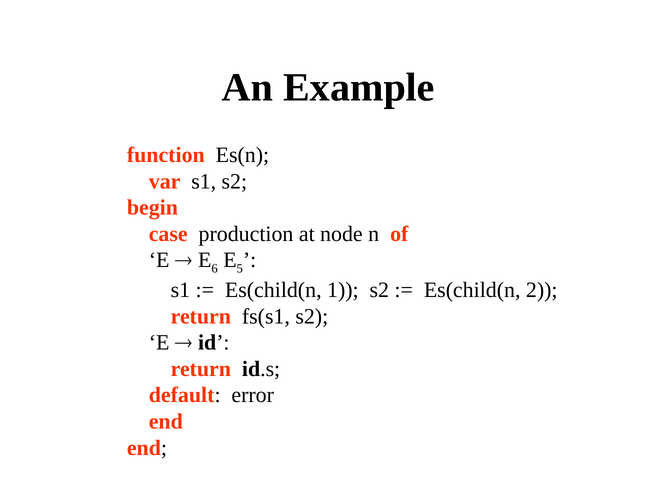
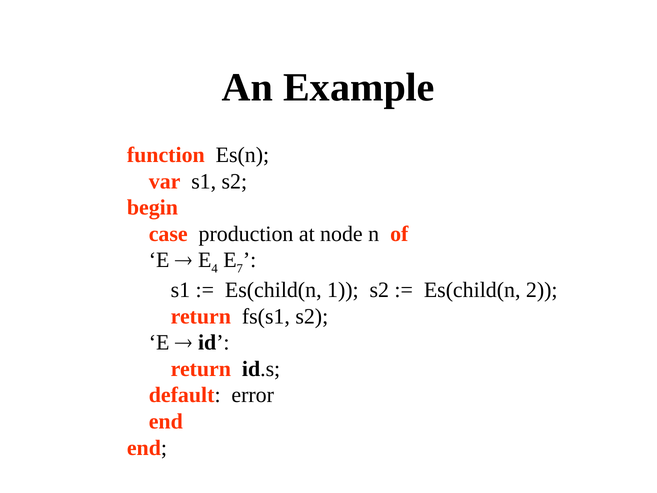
6: 6 -> 4
5: 5 -> 7
